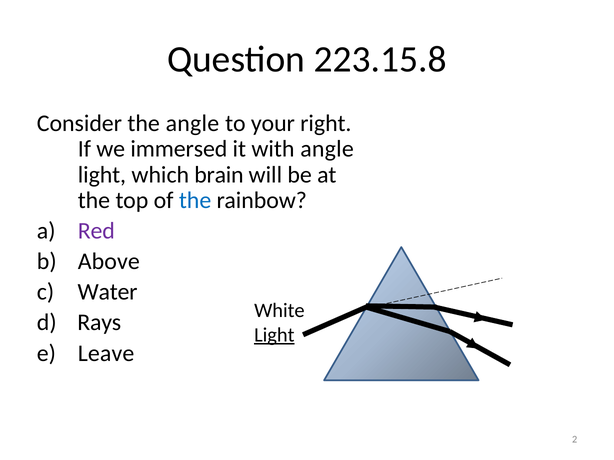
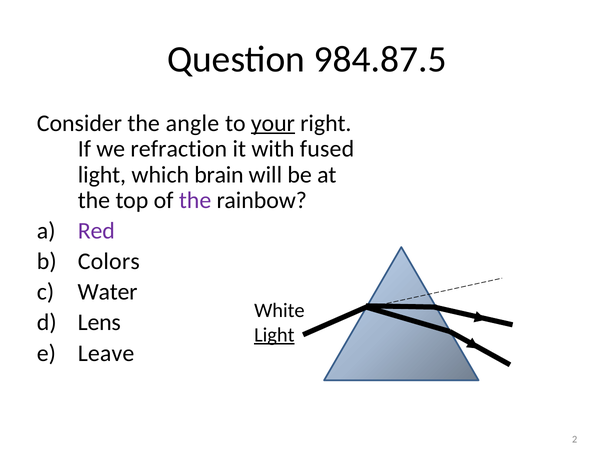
223.15.8: 223.15.8 -> 984.87.5
your underline: none -> present
immersed: immersed -> refraction
with angle: angle -> fused
the at (195, 201) colour: blue -> purple
Above: Above -> Colors
Rays: Rays -> Lens
